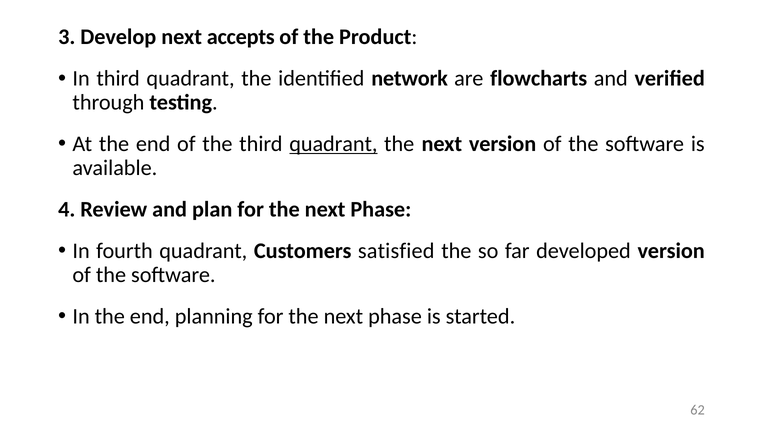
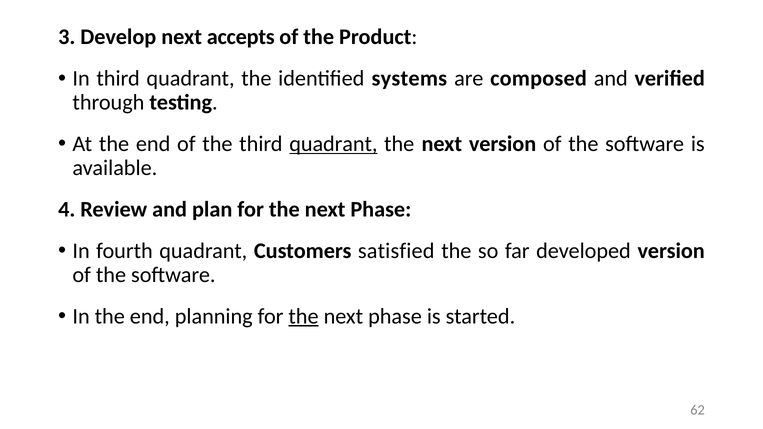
network: network -> systems
flowcharts: flowcharts -> composed
the at (304, 316) underline: none -> present
